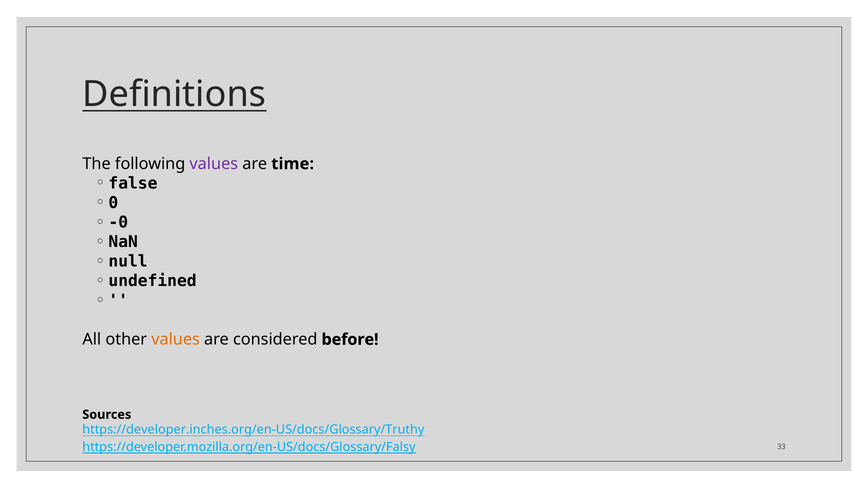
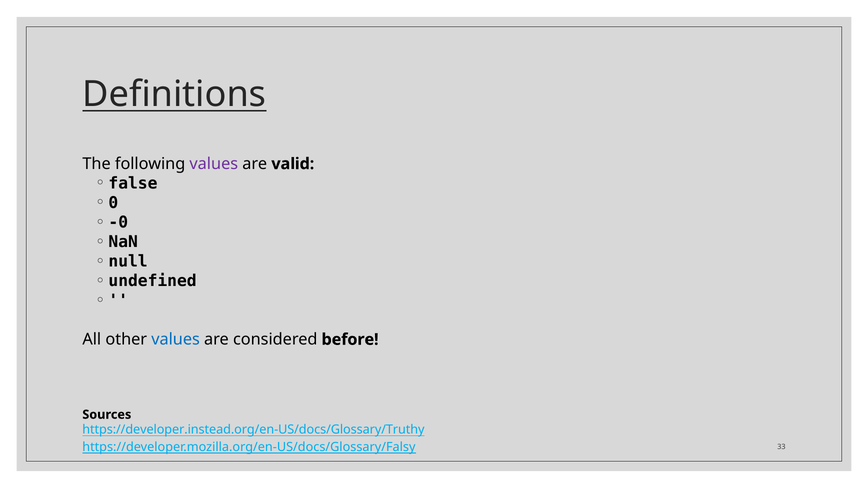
time: time -> valid
values at (176, 340) colour: orange -> blue
https://developer.inches.org/en-US/docs/Glossary/Truthy: https://developer.inches.org/en-US/docs/Glossary/Truthy -> https://developer.instead.org/en-US/docs/Glossary/Truthy
